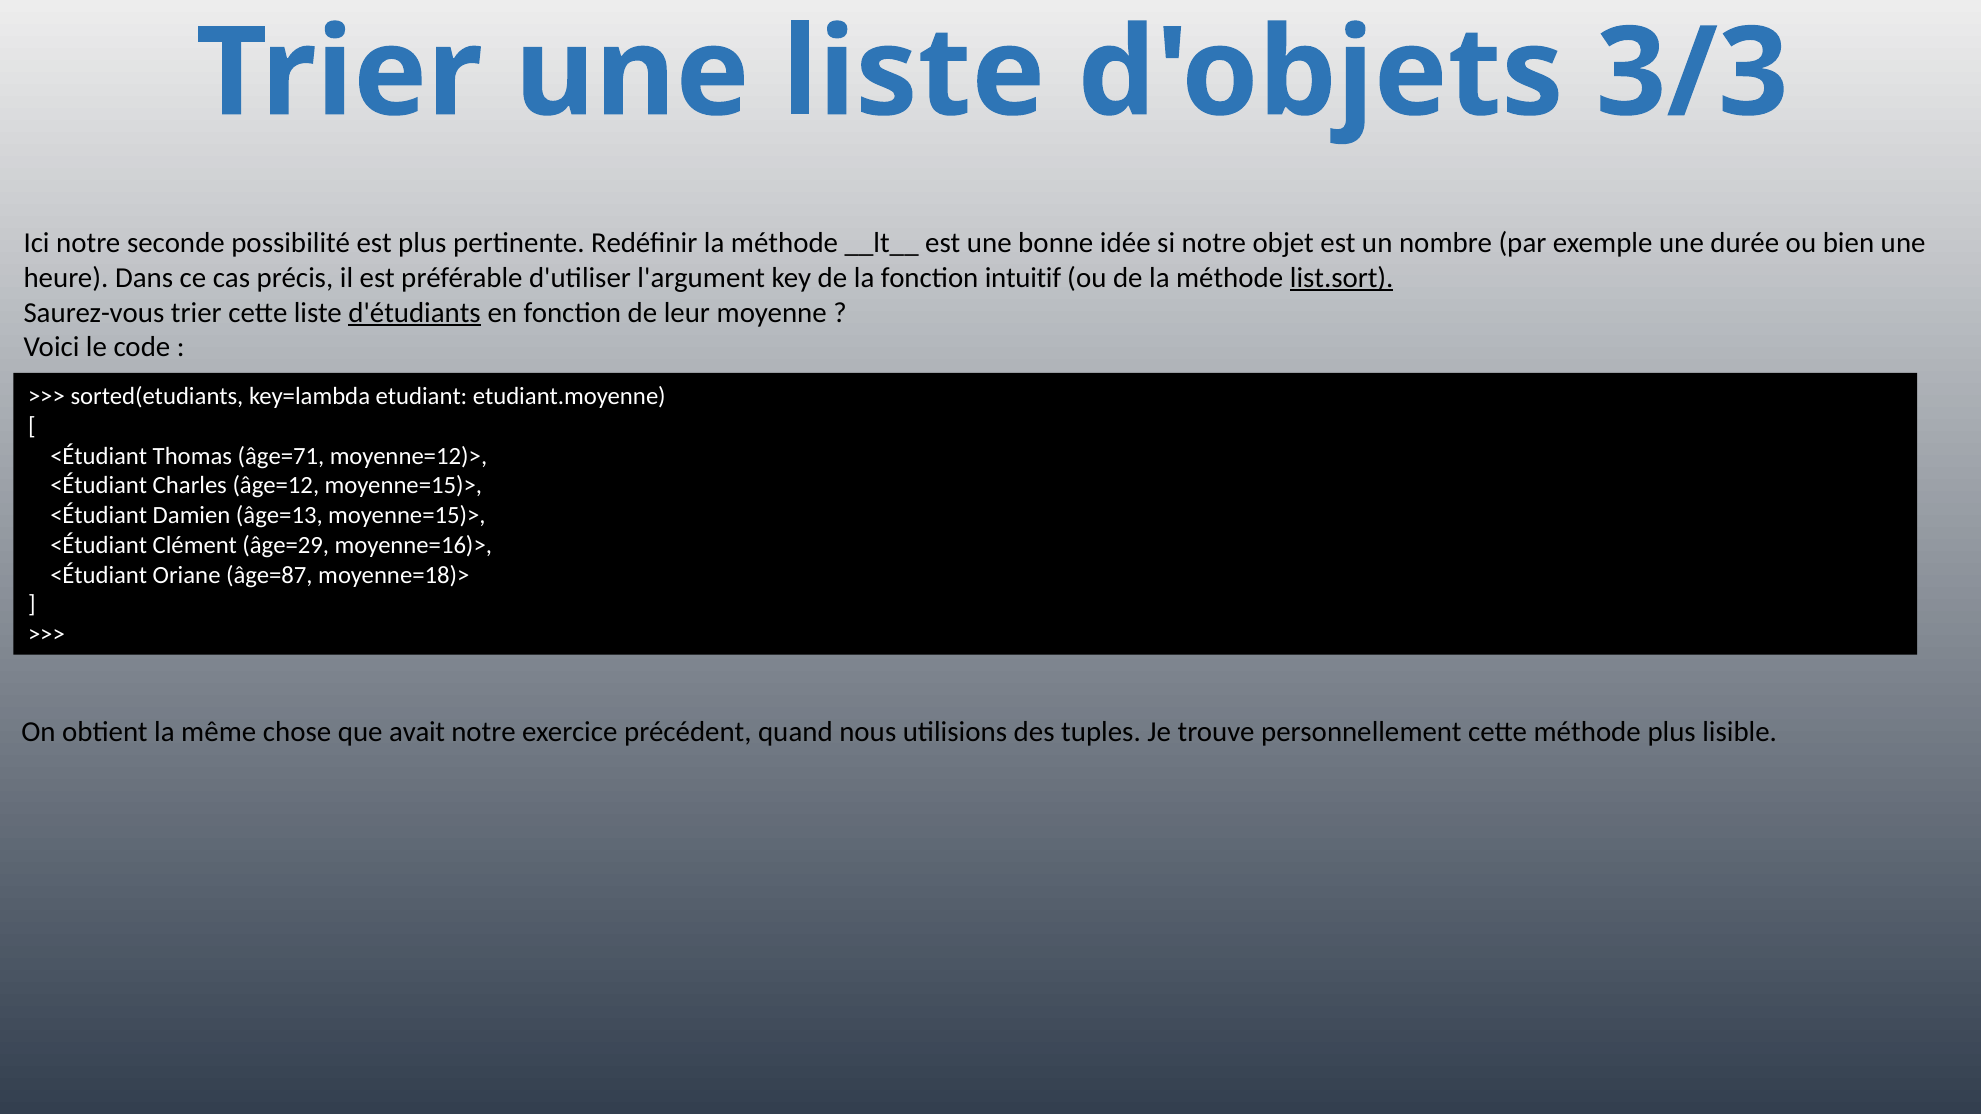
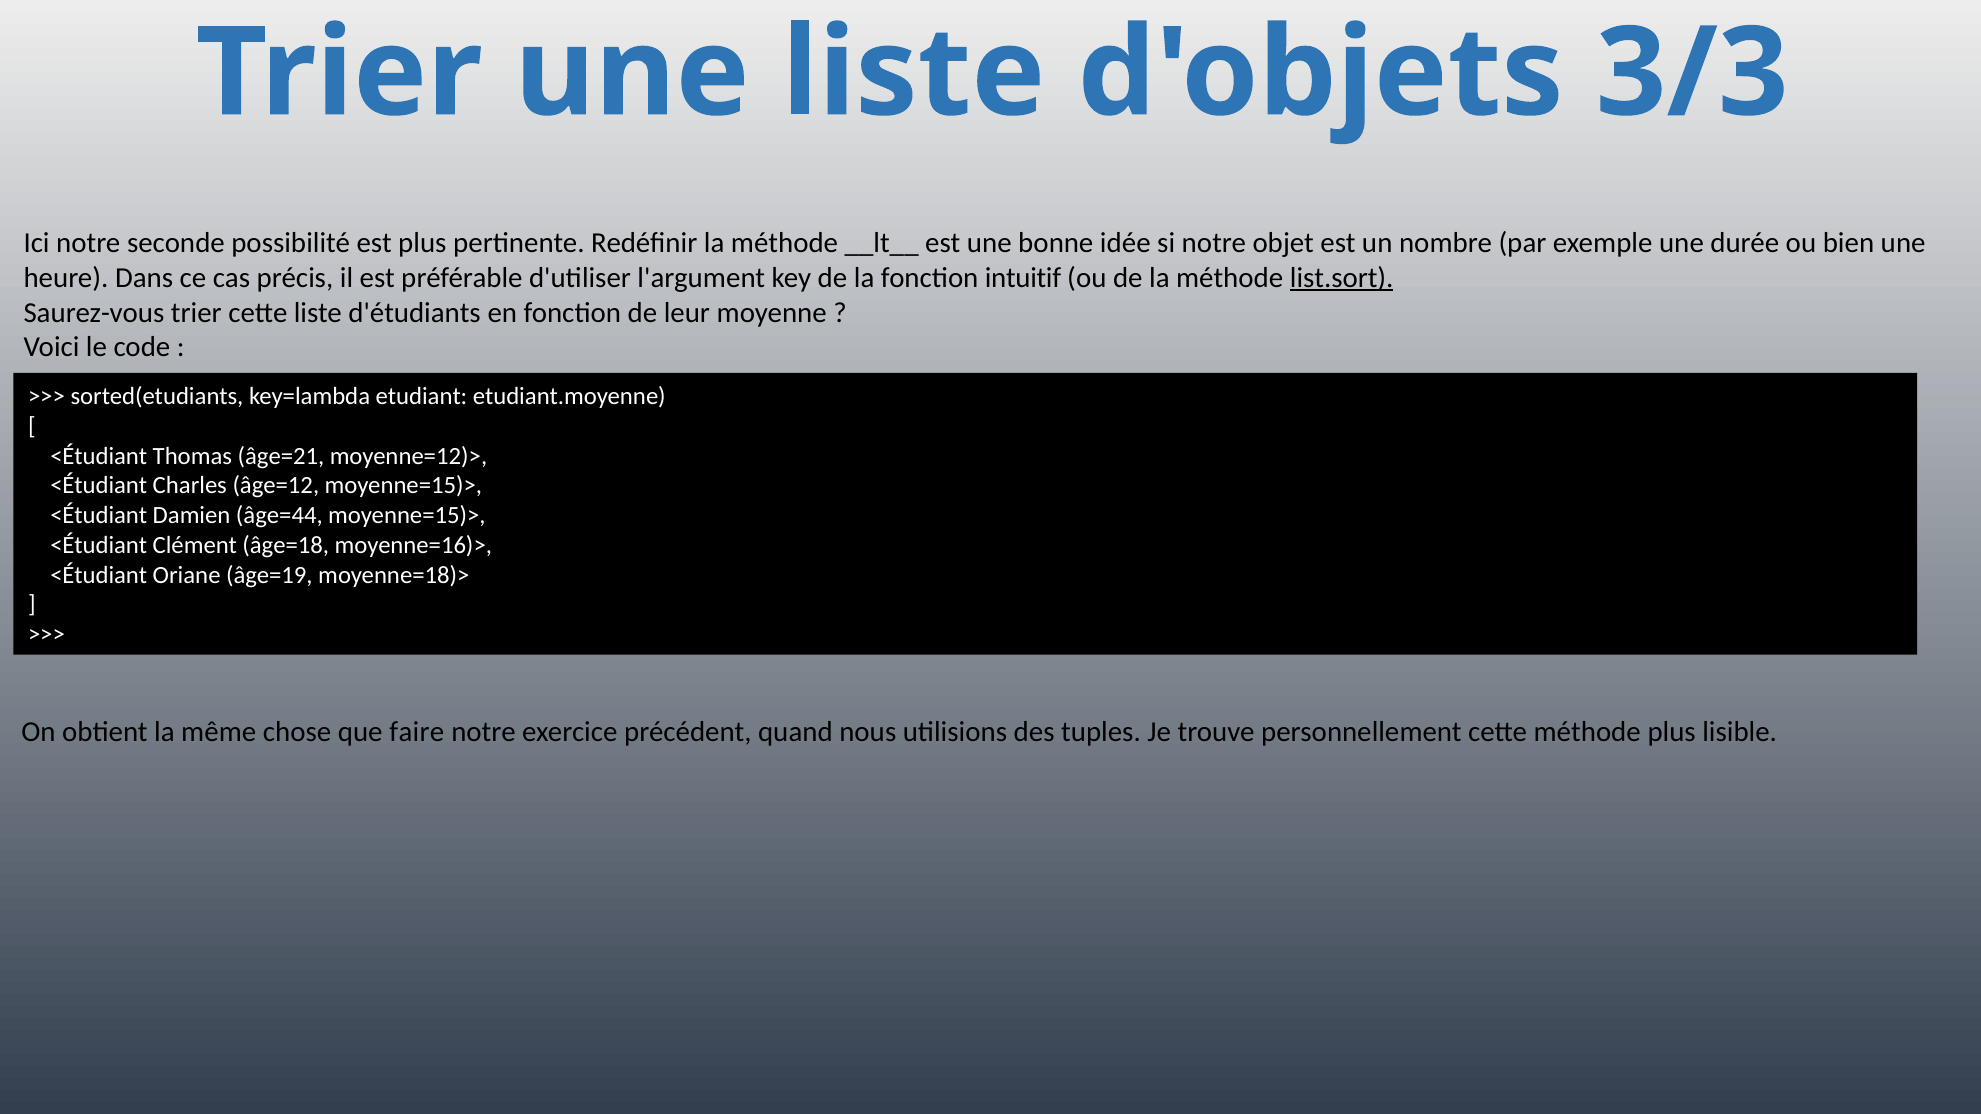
d'étudiants underline: present -> none
âge=71: âge=71 -> âge=21
âge=13: âge=13 -> âge=44
âge=29: âge=29 -> âge=18
âge=87: âge=87 -> âge=19
avait: avait -> faire
